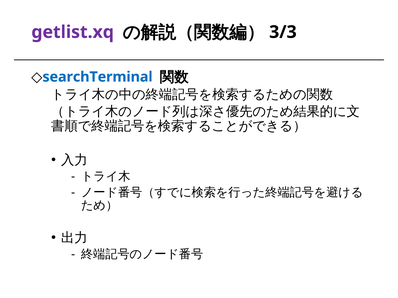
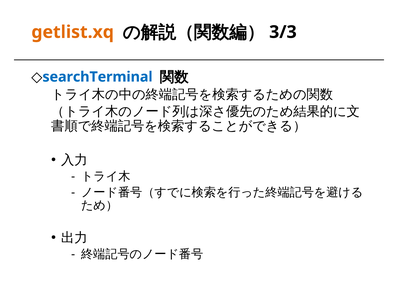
getlist.xq colour: purple -> orange
